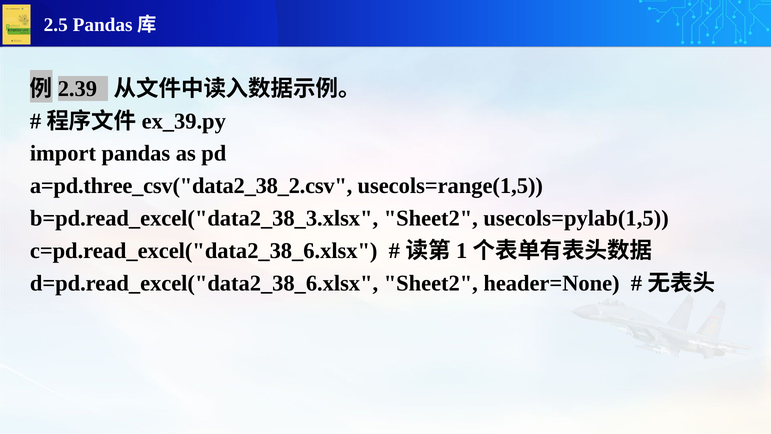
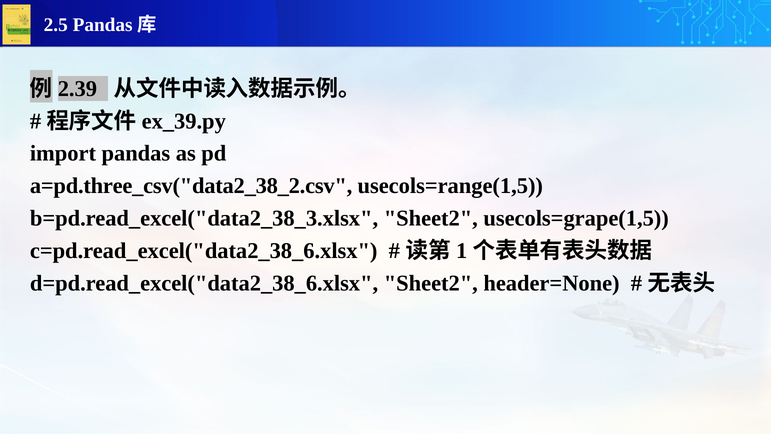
usecols=pylab(1,5: usecols=pylab(1,5 -> usecols=grape(1,5
